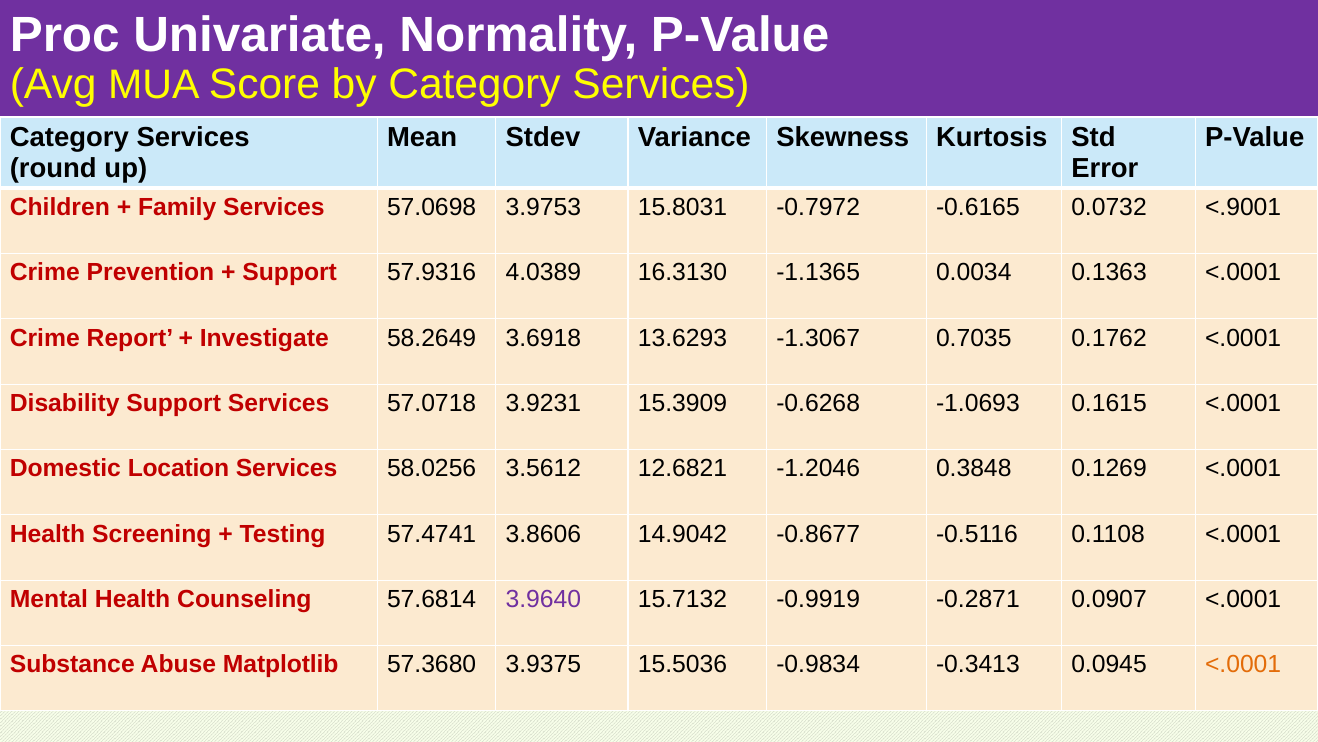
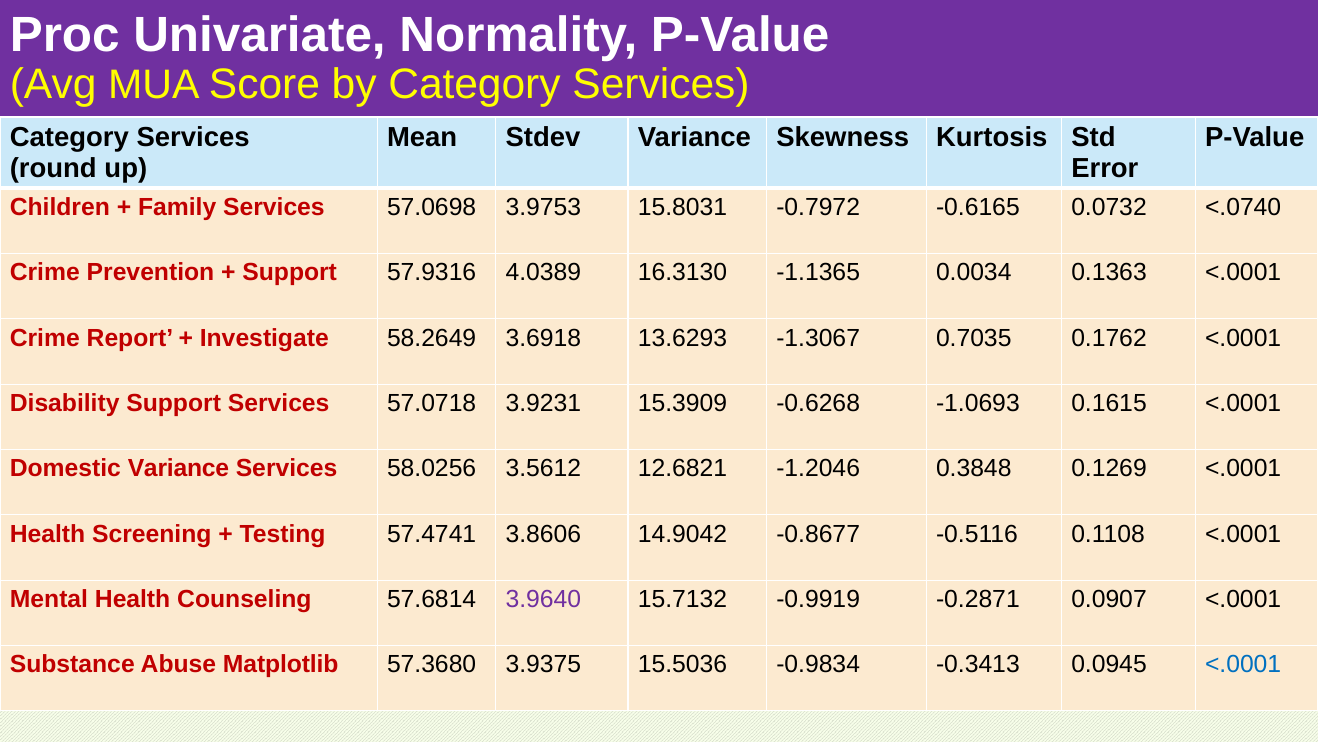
<.9001: <.9001 -> <.0740
Domestic Location: Location -> Variance
<.0001 at (1243, 664) colour: orange -> blue
